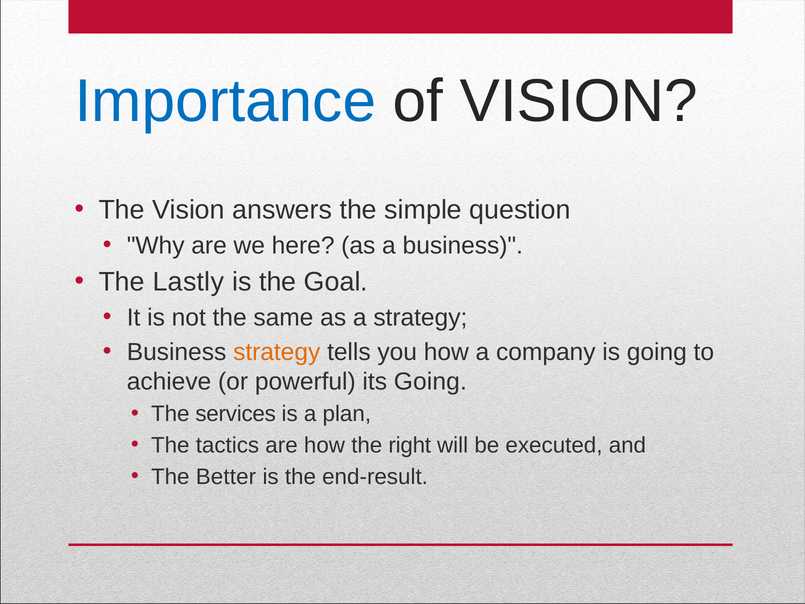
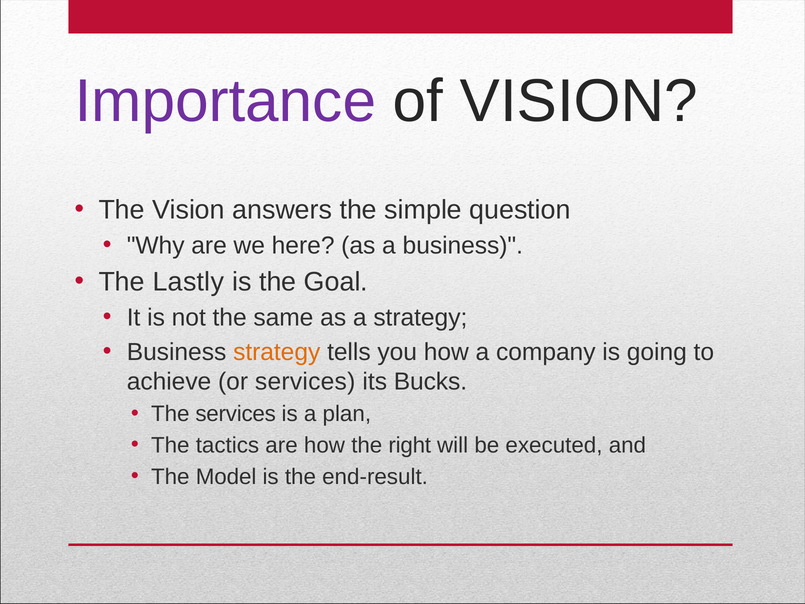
Importance colour: blue -> purple
or powerful: powerful -> services
its Going: Going -> Bucks
Better: Better -> Model
